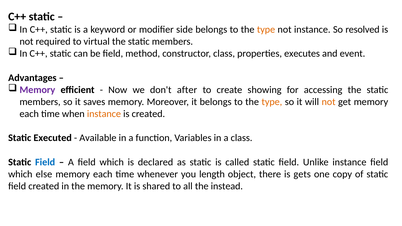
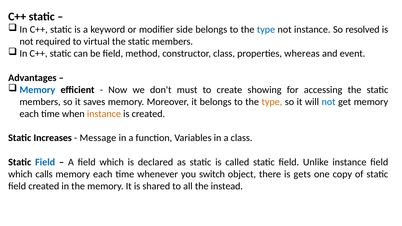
type at (266, 30) colour: orange -> blue
executes: executes -> whereas
Memory at (37, 90) colour: purple -> blue
after: after -> must
not at (329, 102) colour: orange -> blue
Executed: Executed -> Increases
Available: Available -> Message
else: else -> calls
length: length -> switch
